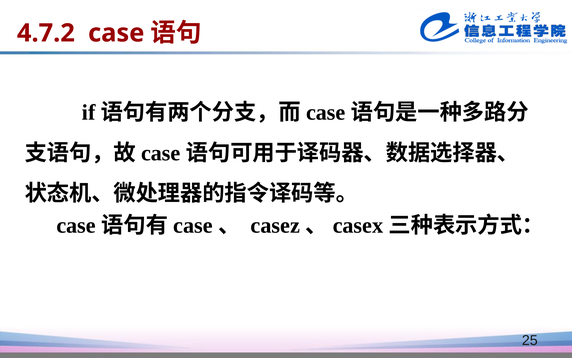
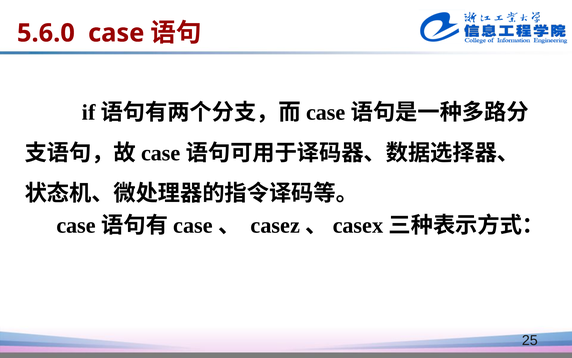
4.7.2: 4.7.2 -> 5.6.0
